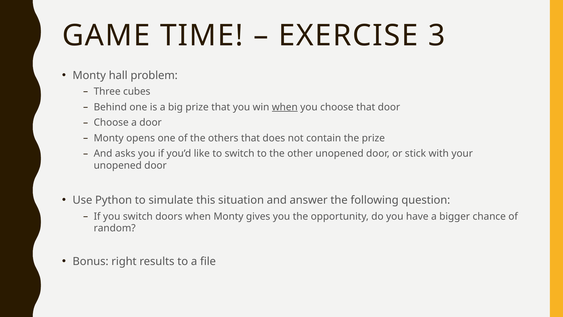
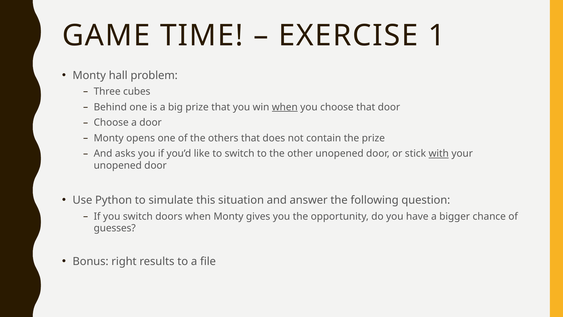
3: 3 -> 1
with underline: none -> present
random: random -> guesses
